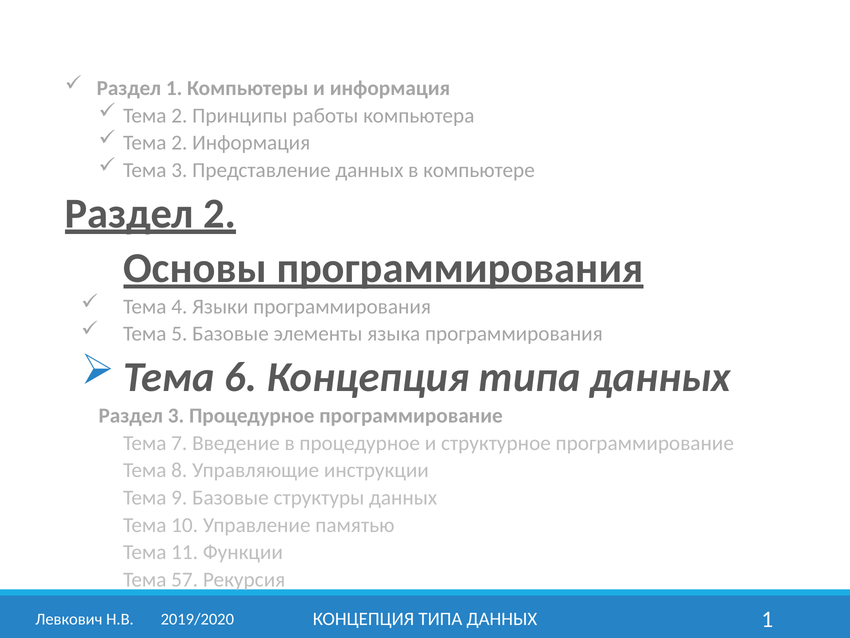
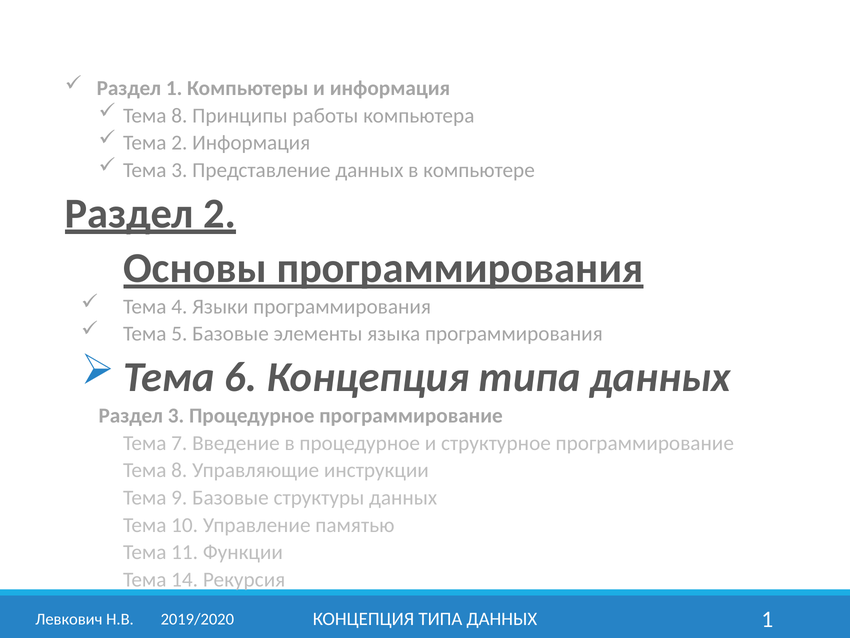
2 at (179, 116): 2 -> 8
57: 57 -> 14
